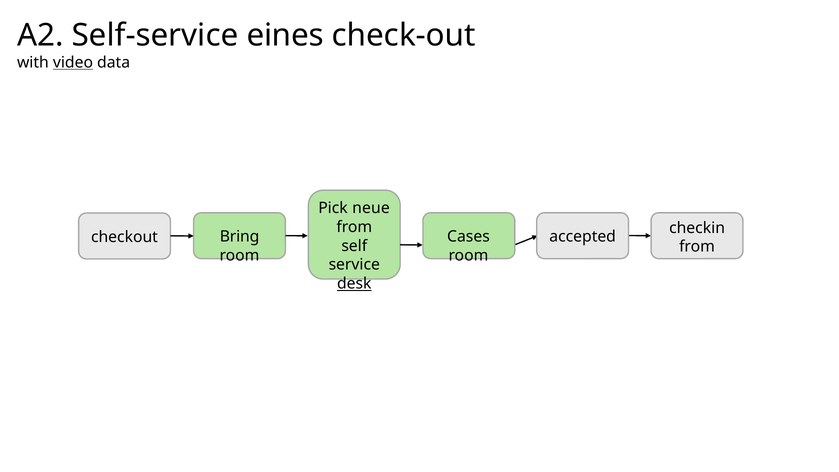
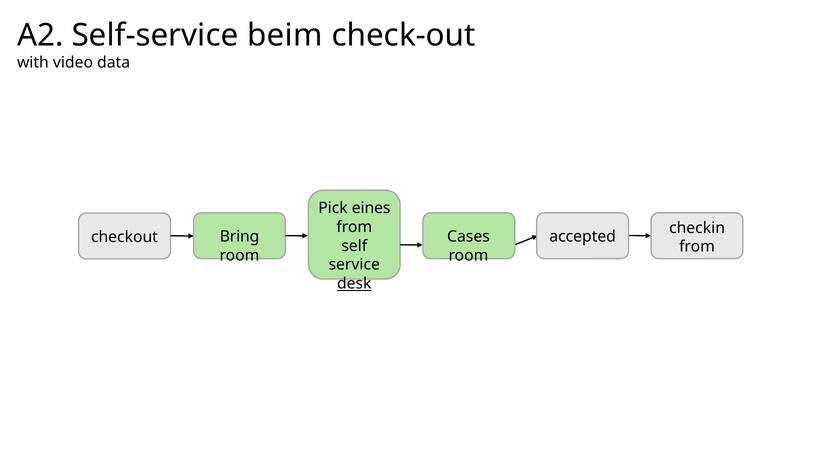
eines: eines -> beim
video underline: present -> none
neue: neue -> eines
